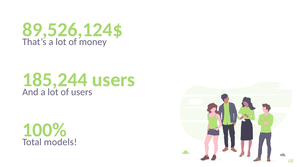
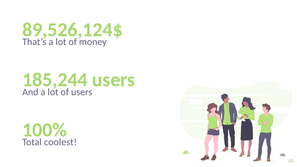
models: models -> coolest
